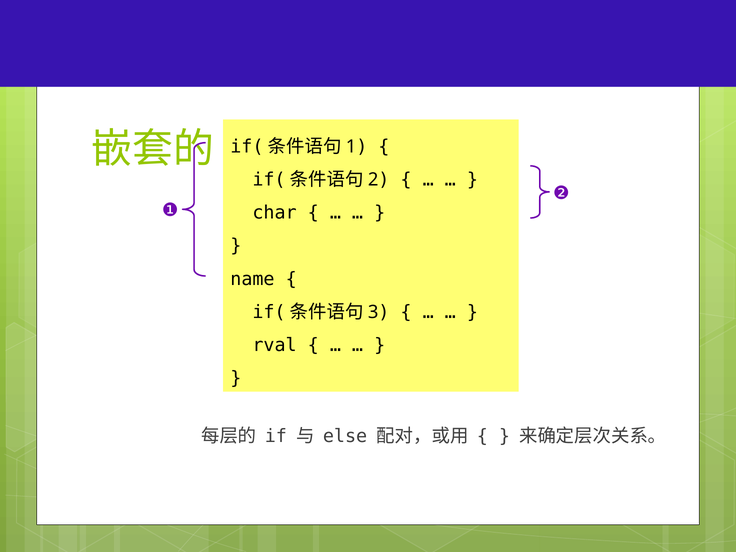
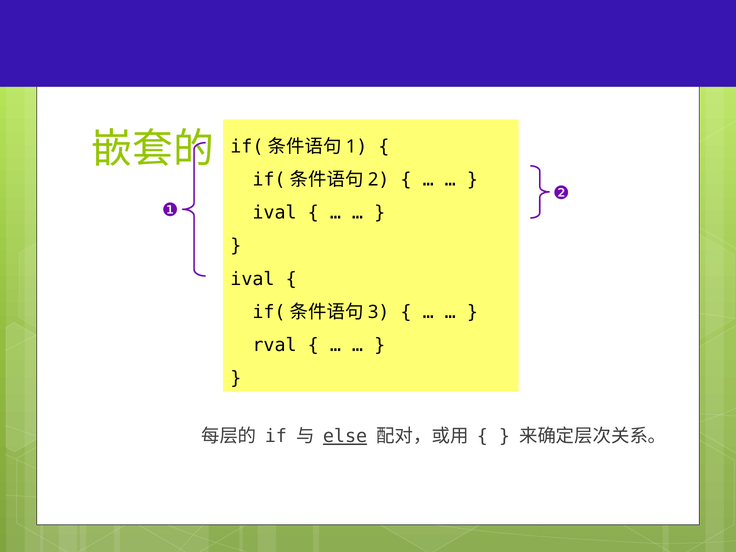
char at (275, 213): char -> ival
name at (252, 279): name -> ival
else underline: none -> present
